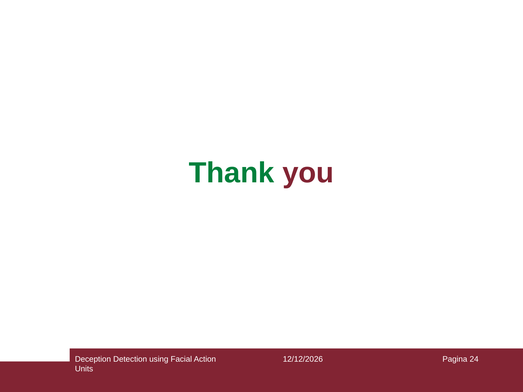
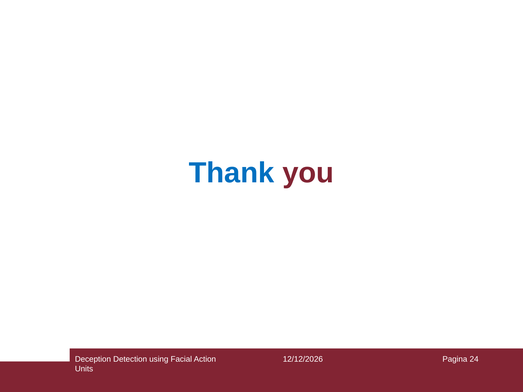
Thank colour: green -> blue
